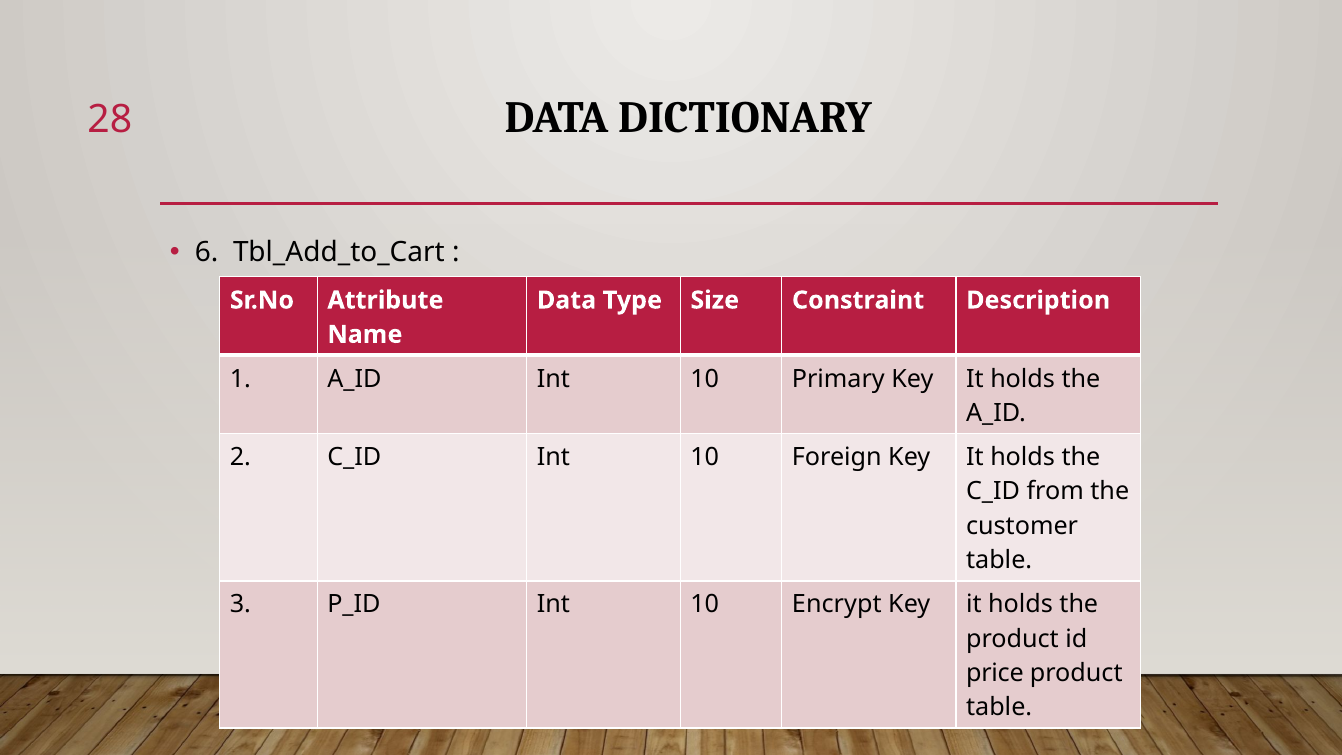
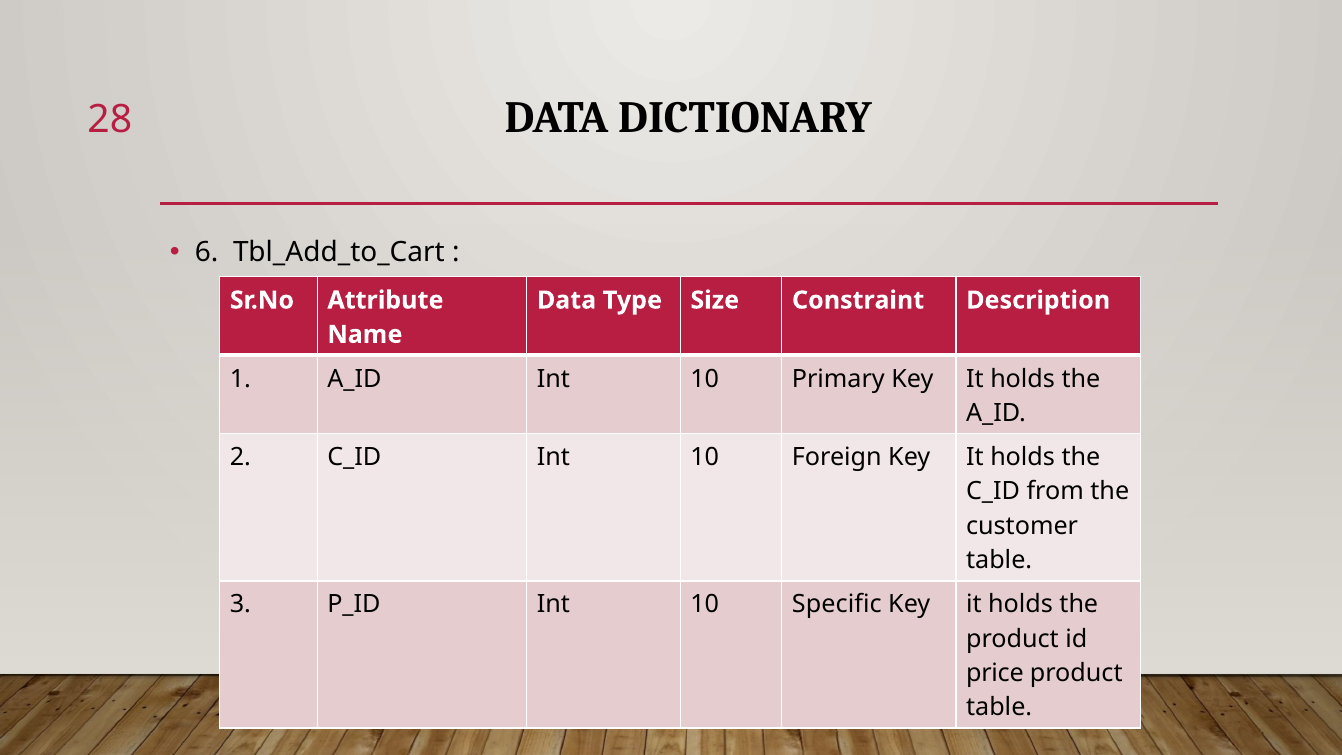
Encrypt: Encrypt -> Specific
